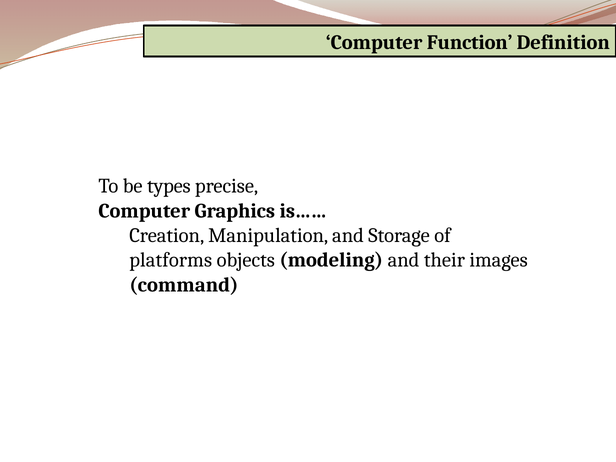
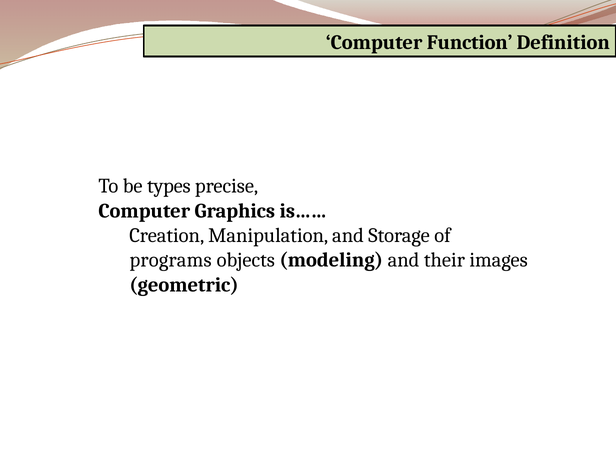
platforms: platforms -> programs
command: command -> geometric
